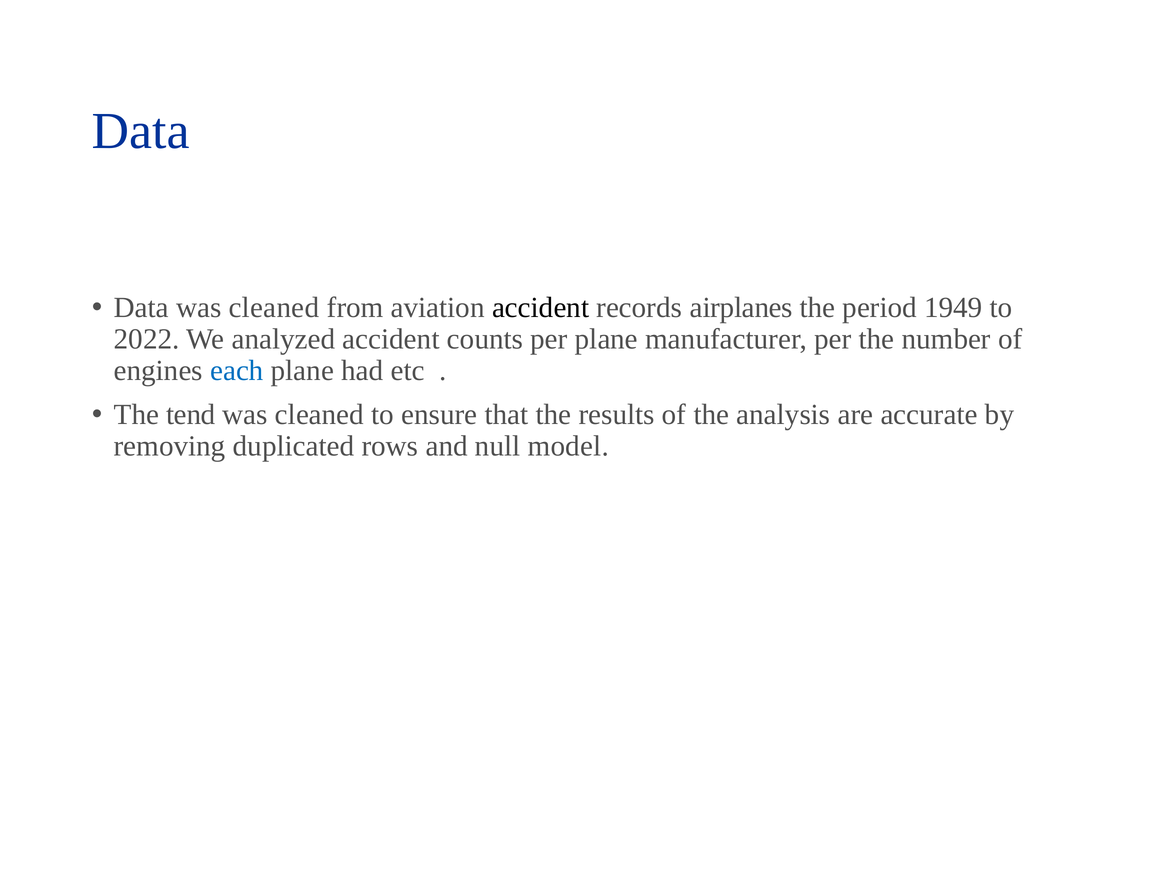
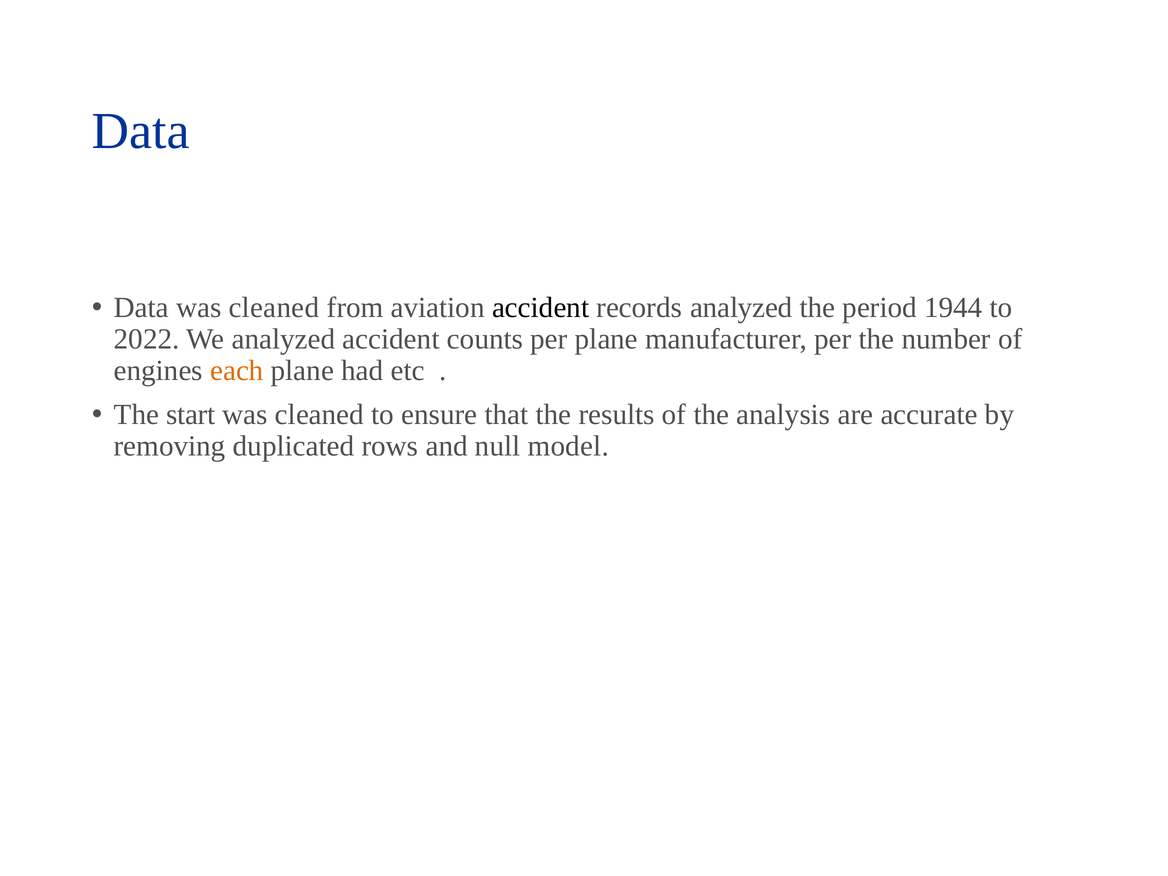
records airplanes: airplanes -> analyzed
1949: 1949 -> 1944
each colour: blue -> orange
tend: tend -> start
